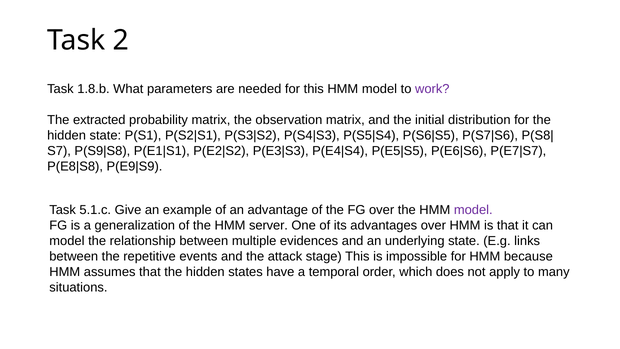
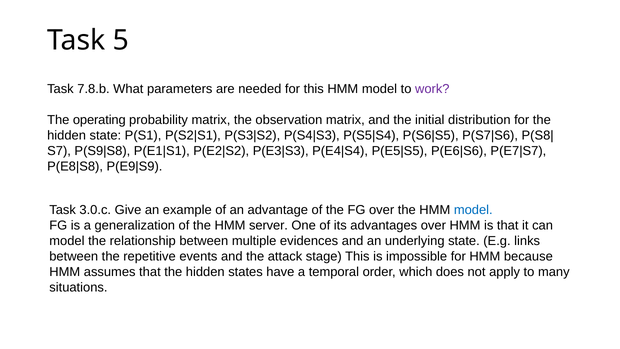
2: 2 -> 5
1.8.b: 1.8.b -> 7.8.b
extracted: extracted -> operating
5.1.c: 5.1.c -> 3.0.c
model at (473, 210) colour: purple -> blue
